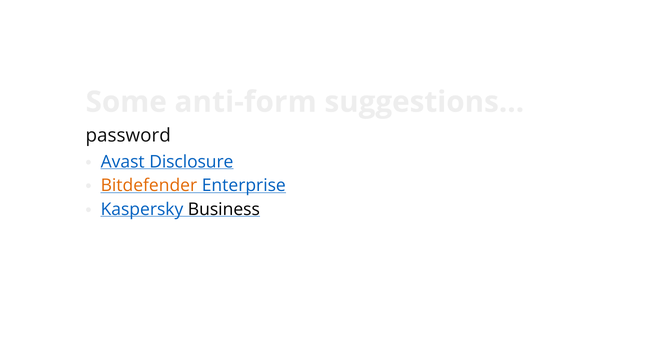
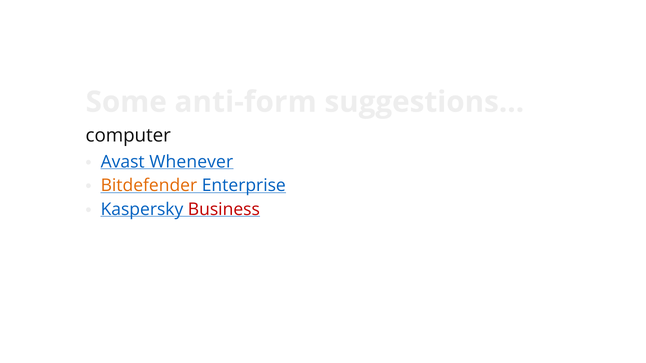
password: password -> computer
Disclosure: Disclosure -> Whenever
Business colour: black -> red
